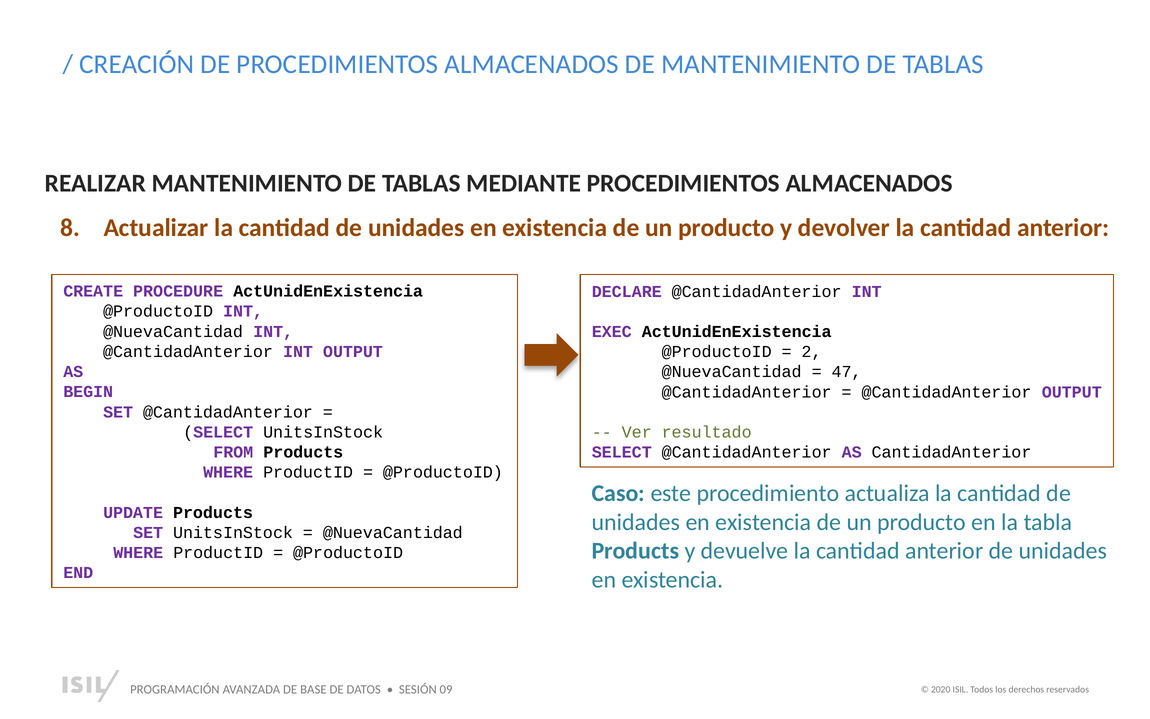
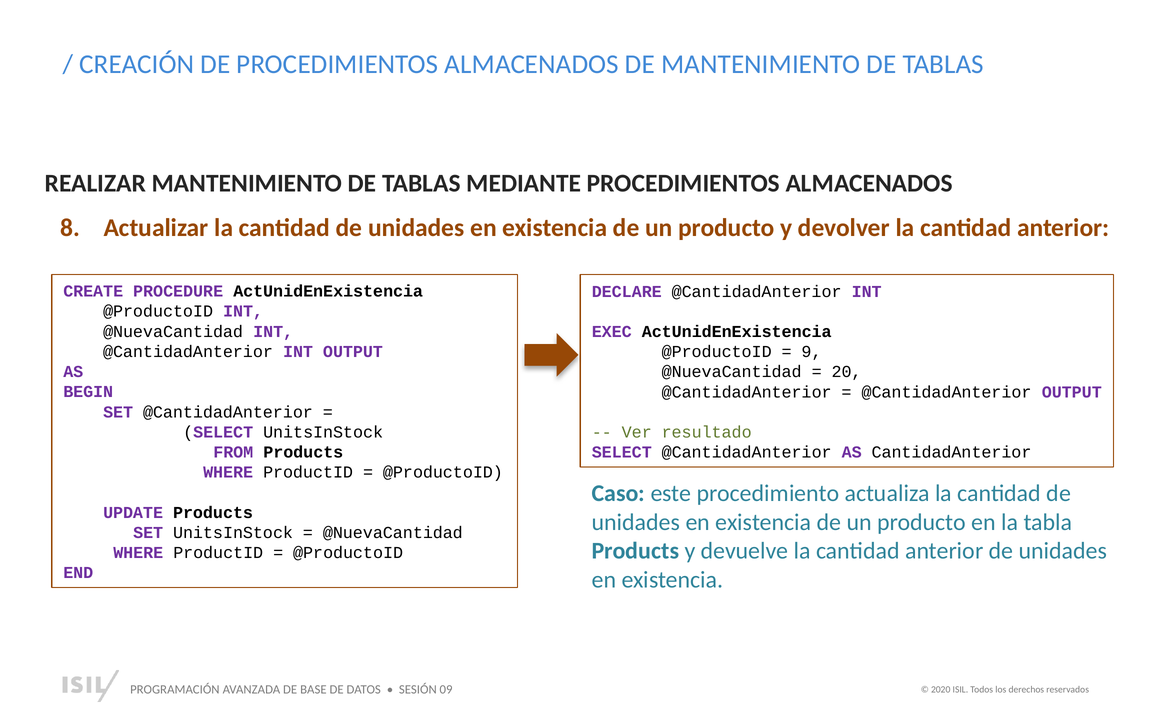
2: 2 -> 9
47: 47 -> 20
